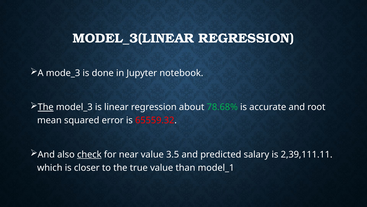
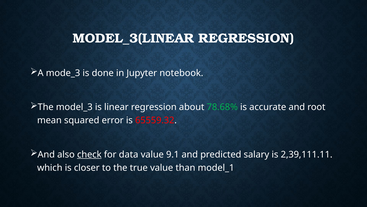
The at (46, 107) underline: present -> none
near: near -> data
3.5: 3.5 -> 9.1
